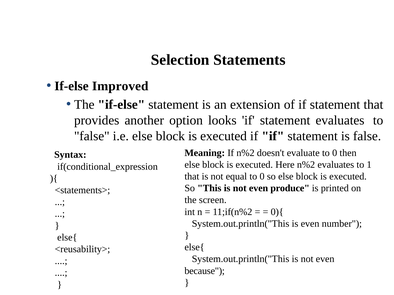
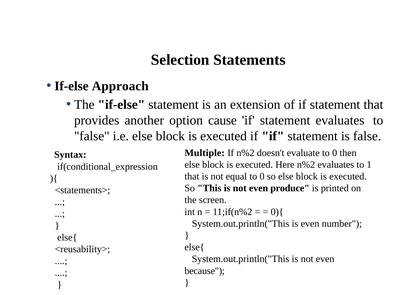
Improved: Improved -> Approach
looks: looks -> cause
Meaning: Meaning -> Multiple
